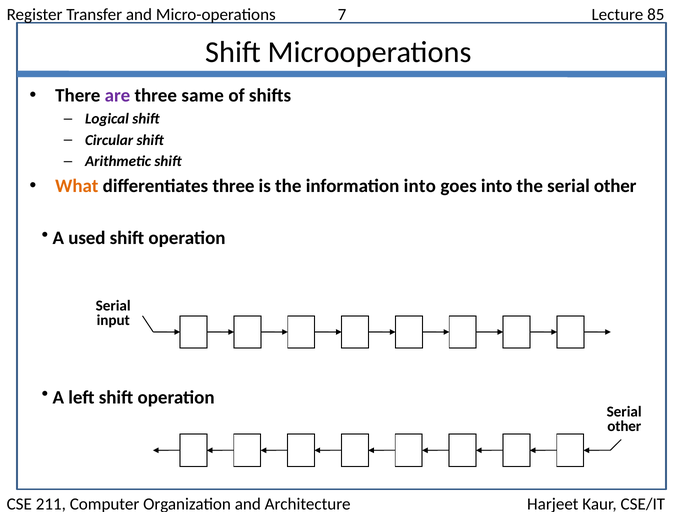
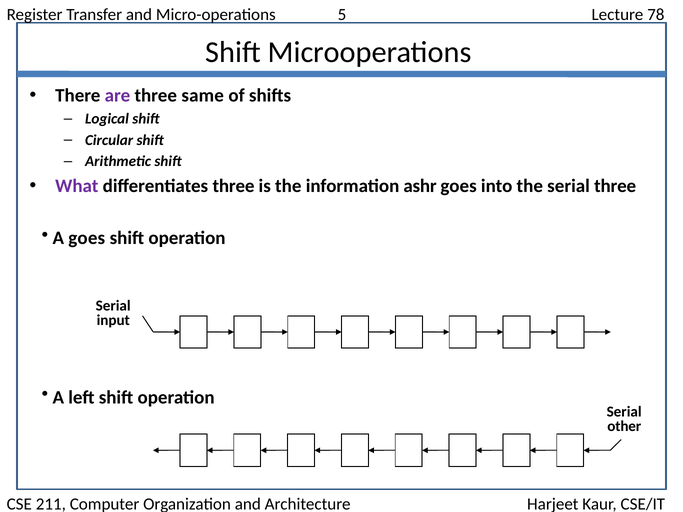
7: 7 -> 5
85: 85 -> 78
What colour: orange -> purple
information into: into -> ashr
the serial other: other -> three
A used: used -> goes
